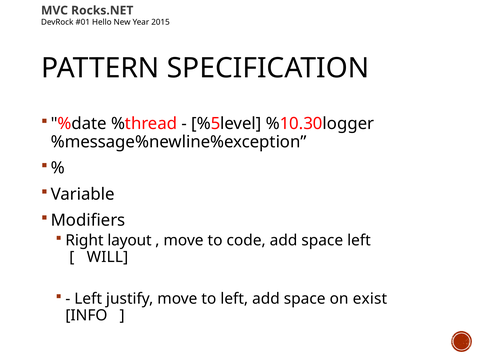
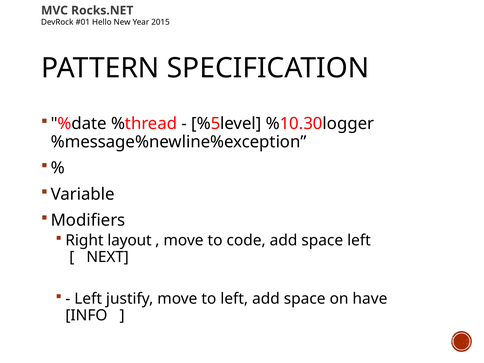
WILL: WILL -> NEXT
exist: exist -> have
